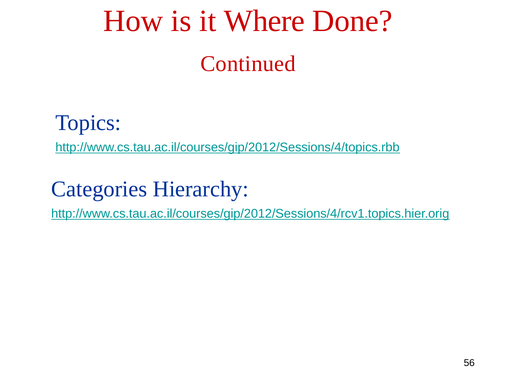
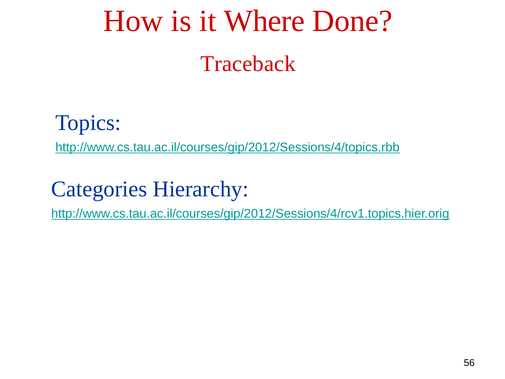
Continued: Continued -> Traceback
